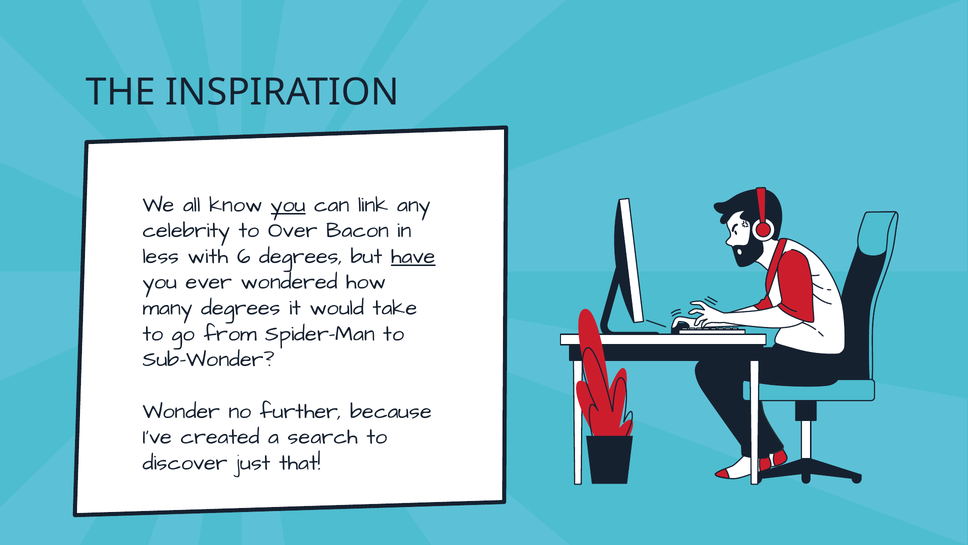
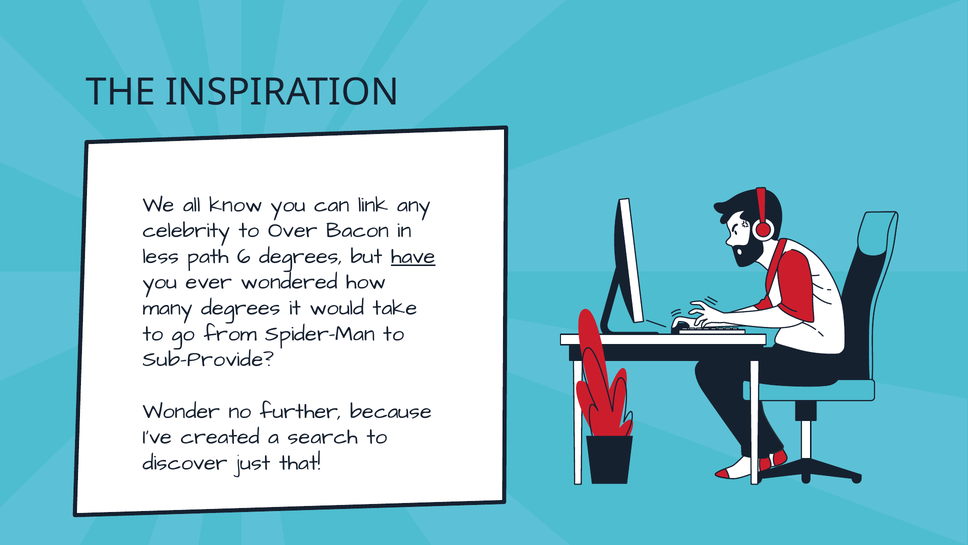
you at (288, 204) underline: present -> none
with: with -> path
Sub-Wonder: Sub-Wonder -> Sub-Provide
